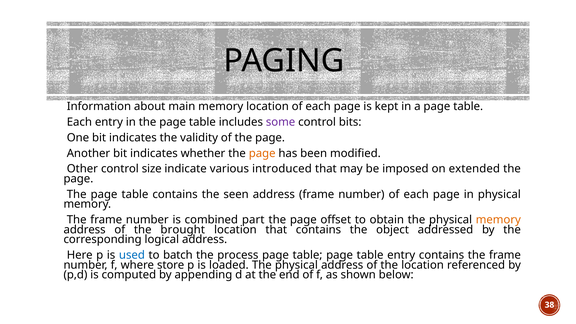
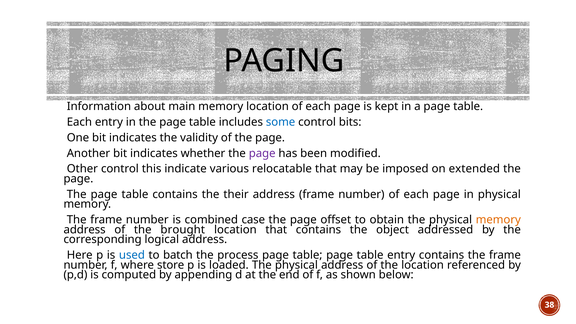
some colour: purple -> blue
page at (262, 153) colour: orange -> purple
size: size -> this
introduced: introduced -> relocatable
seen: seen -> their
part: part -> case
